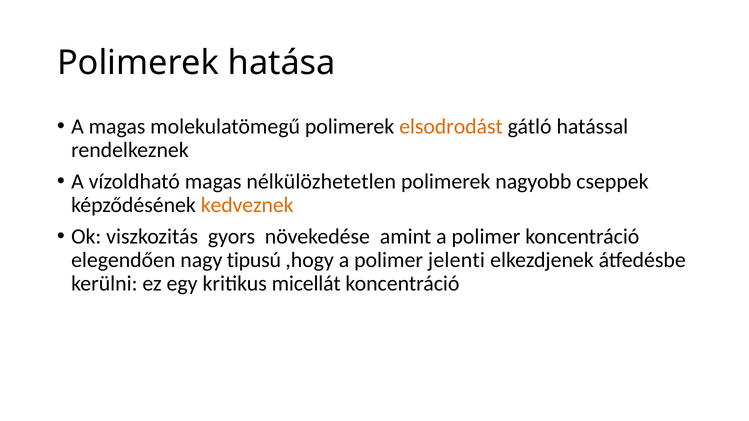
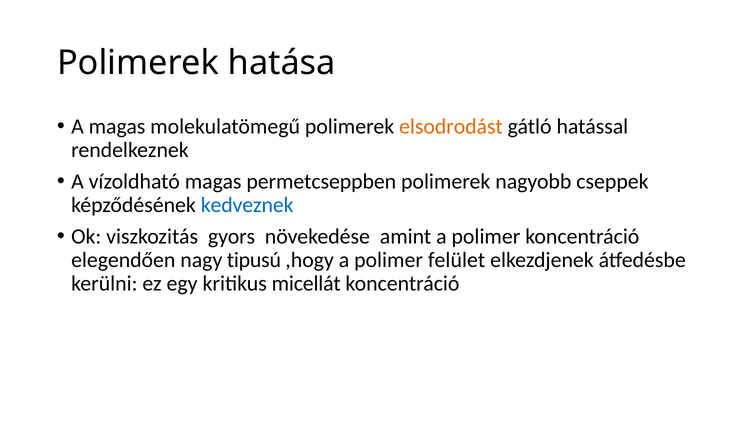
nélkülözhetetlen: nélkülözhetetlen -> permetcseppben
kedveznek colour: orange -> blue
jelenti: jelenti -> felület
